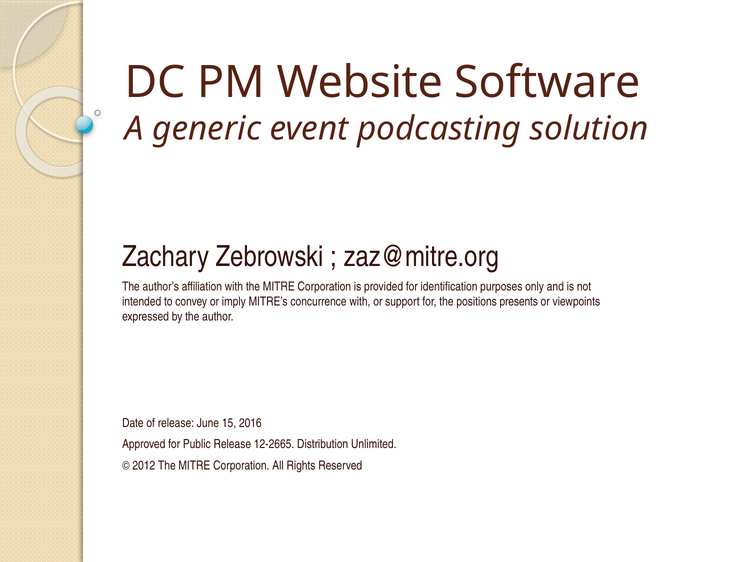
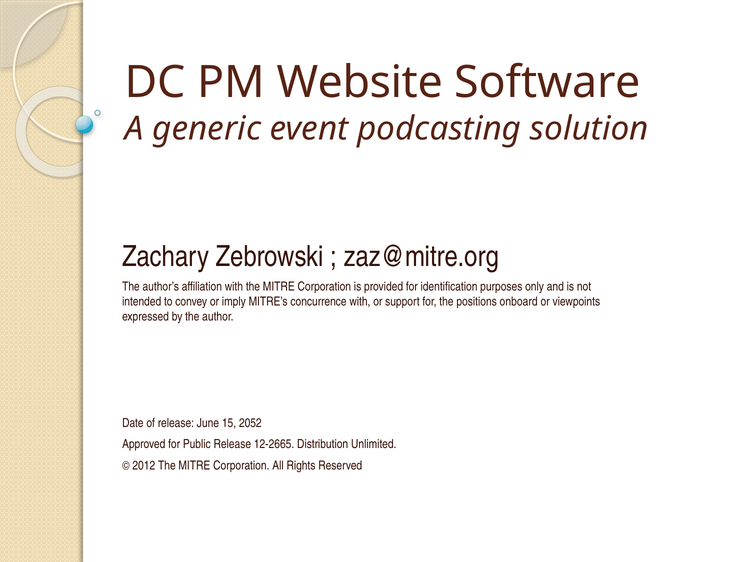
presents: presents -> onboard
2016: 2016 -> 2052
